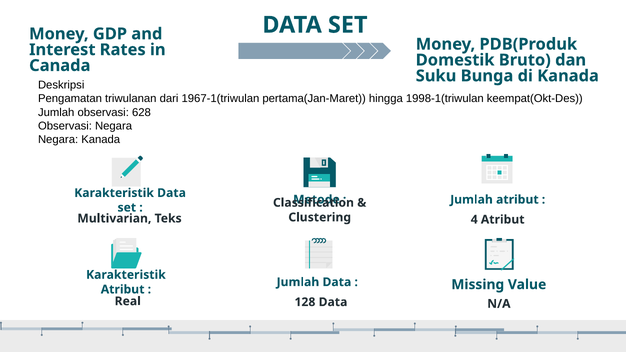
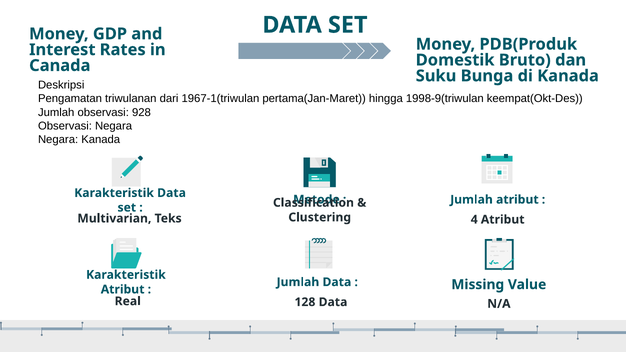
1998-1(triwulan: 1998-1(triwulan -> 1998-9(triwulan
628: 628 -> 928
